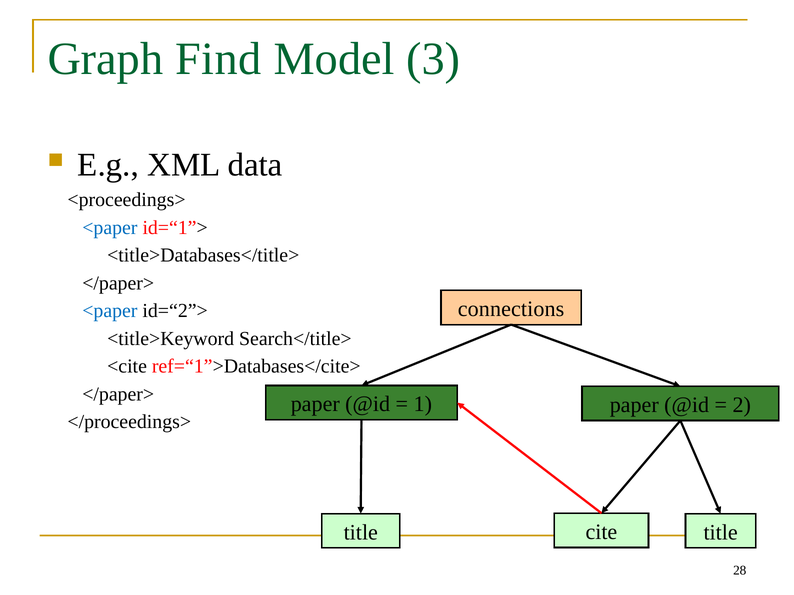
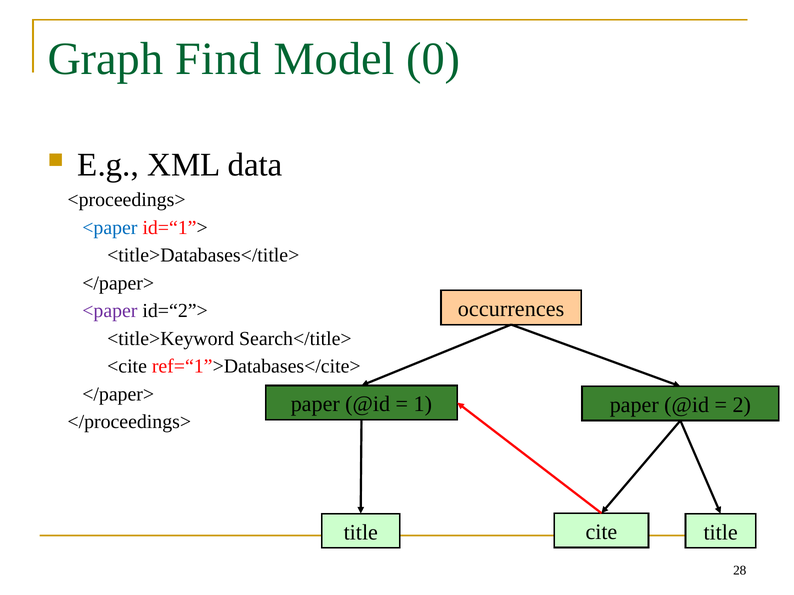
3: 3 -> 0
connections: connections -> occurrences
<paper at (110, 311) colour: blue -> purple
